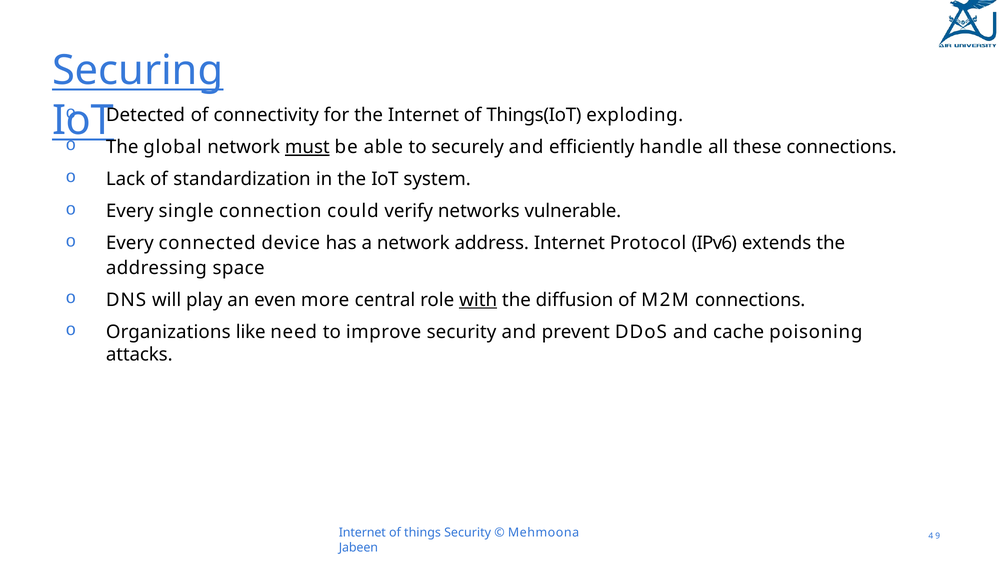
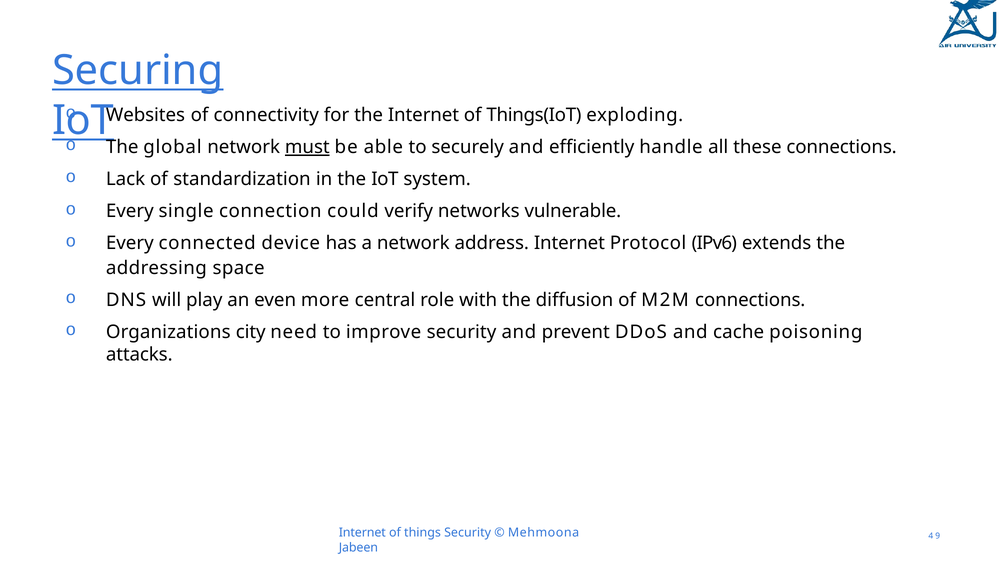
Detected: Detected -> Websites
with underline: present -> none
like: like -> city
